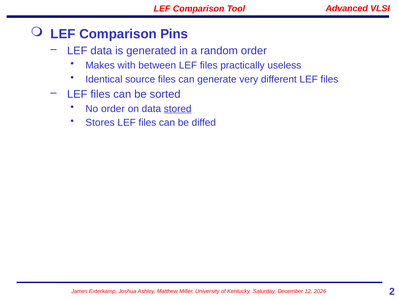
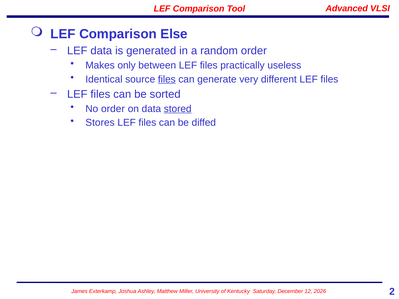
Pins: Pins -> Else
with: with -> only
files at (167, 79) underline: none -> present
